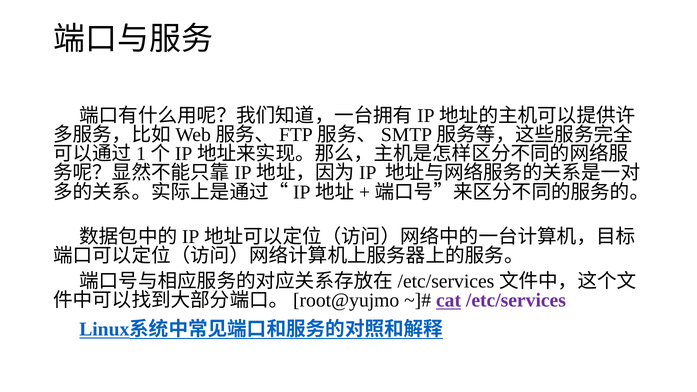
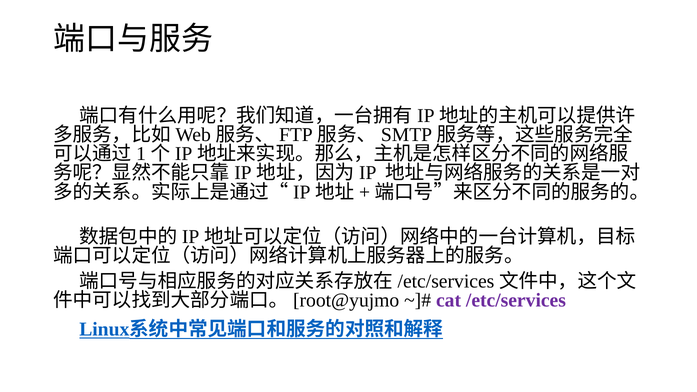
cat underline: present -> none
